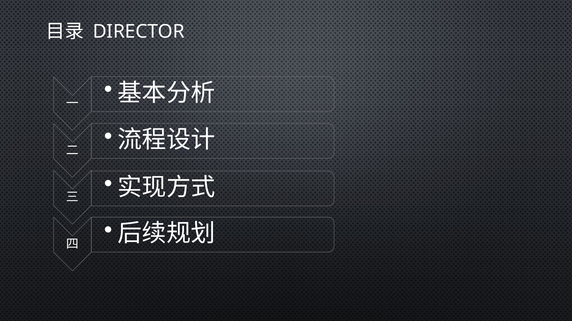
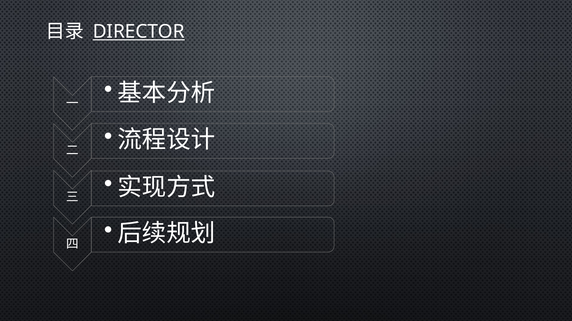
DIRECTOR underline: none -> present
